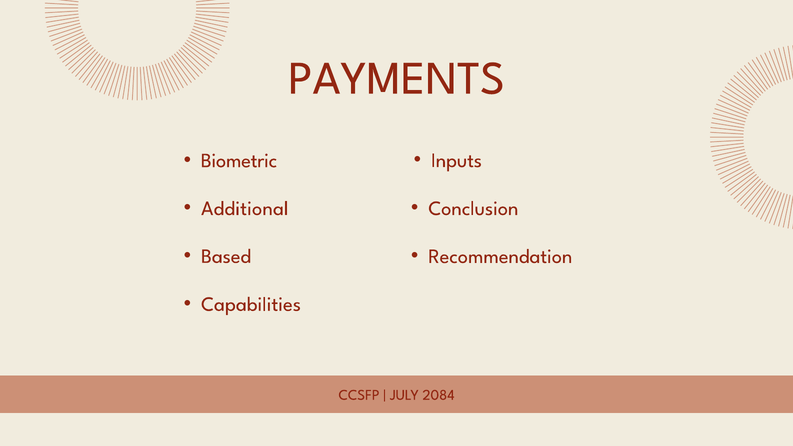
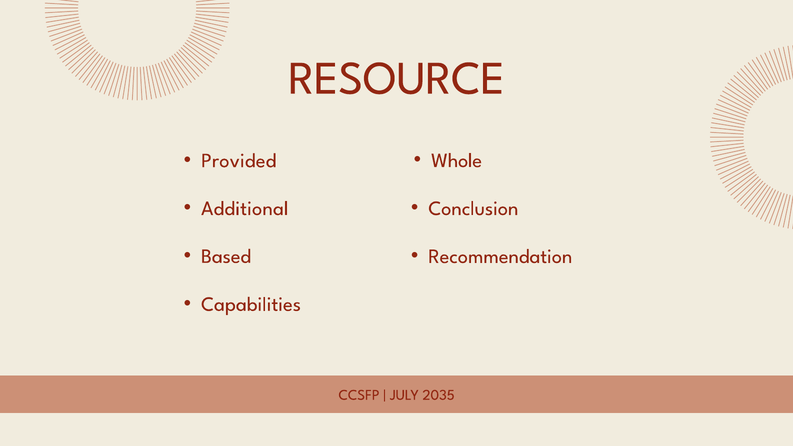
PAYMENTS: PAYMENTS -> RESOURCE
Inputs: Inputs -> Whole
Biometric: Biometric -> Provided
2084: 2084 -> 2035
